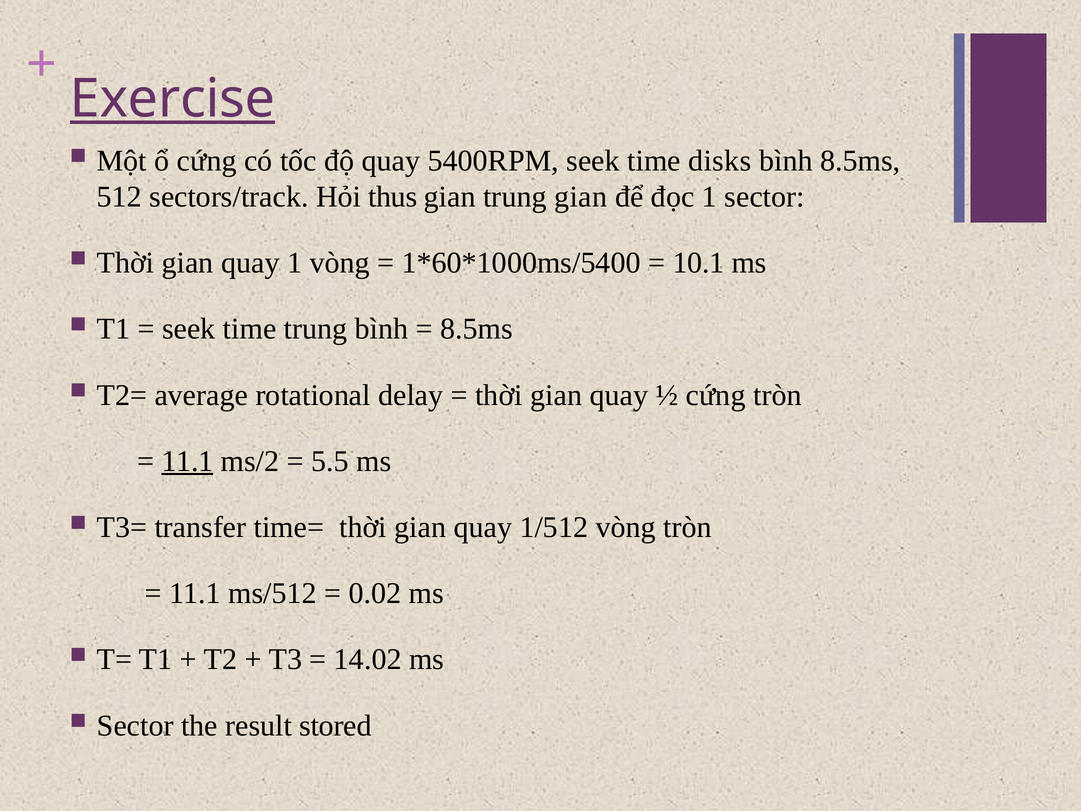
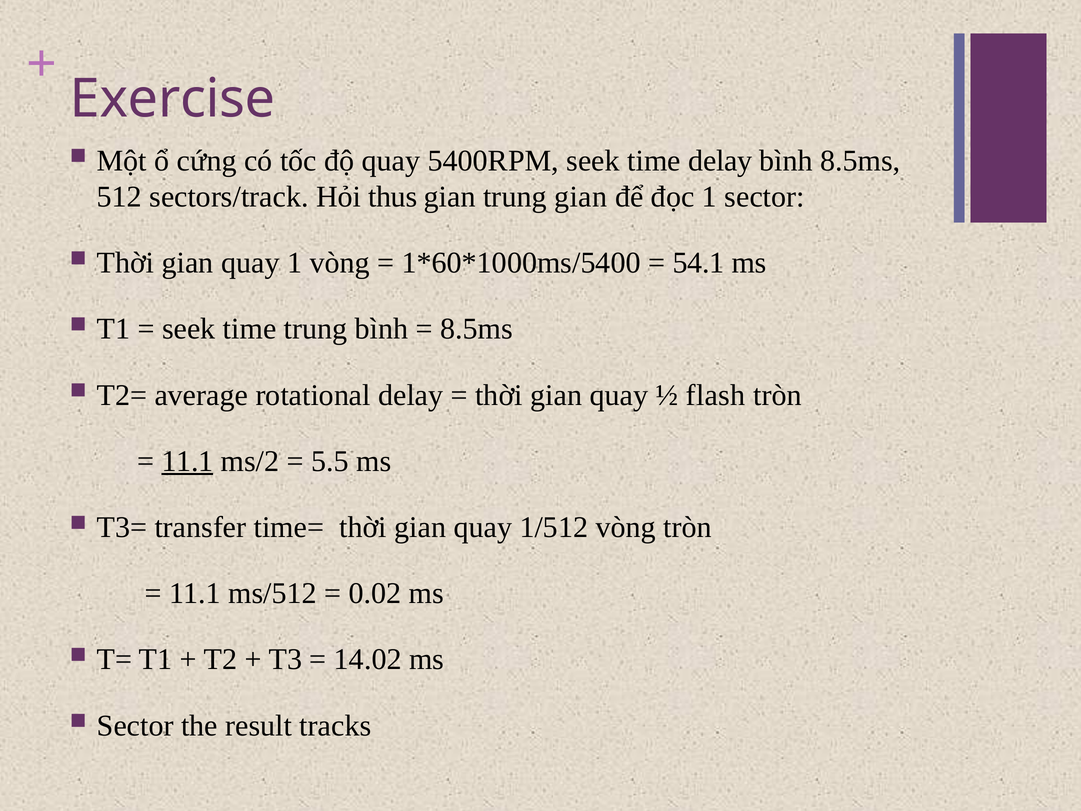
Exercise underline: present -> none
time disks: disks -> delay
10.1: 10.1 -> 54.1
½ cứng: cứng -> flash
stored: stored -> tracks
